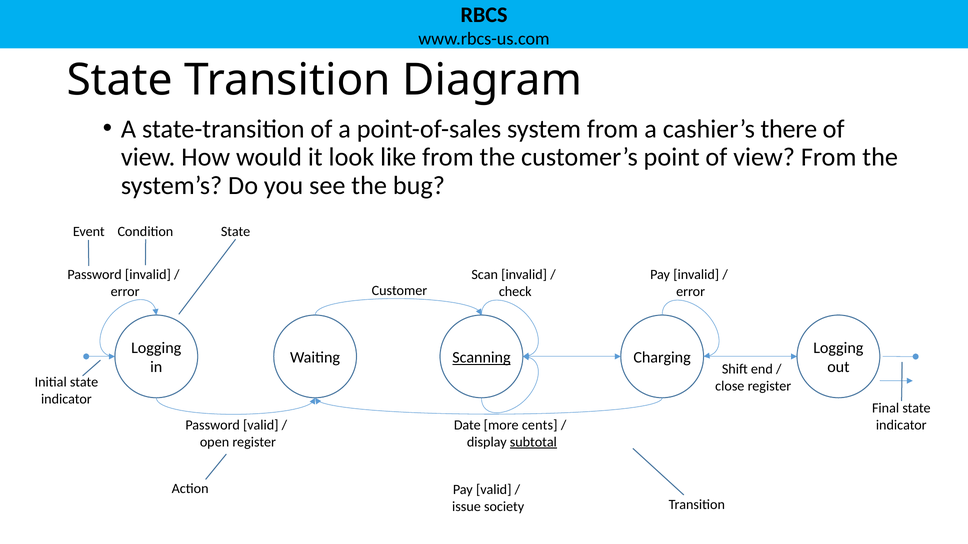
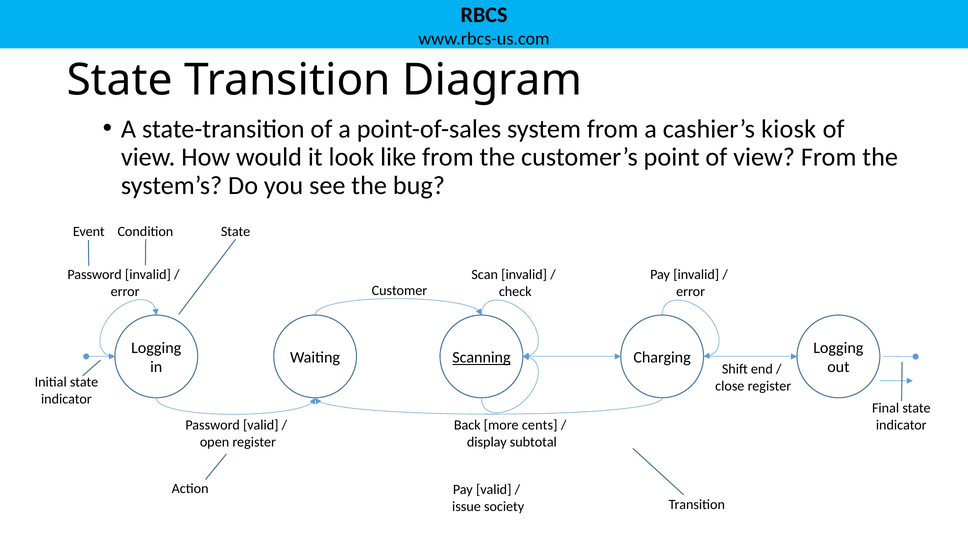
there: there -> kiosk
Date: Date -> Back
subtotal underline: present -> none
